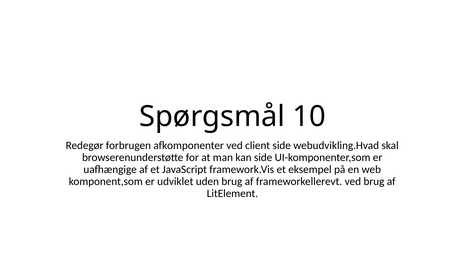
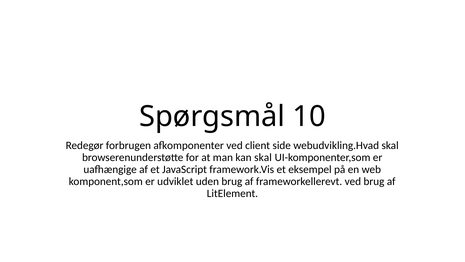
kan side: side -> skal
